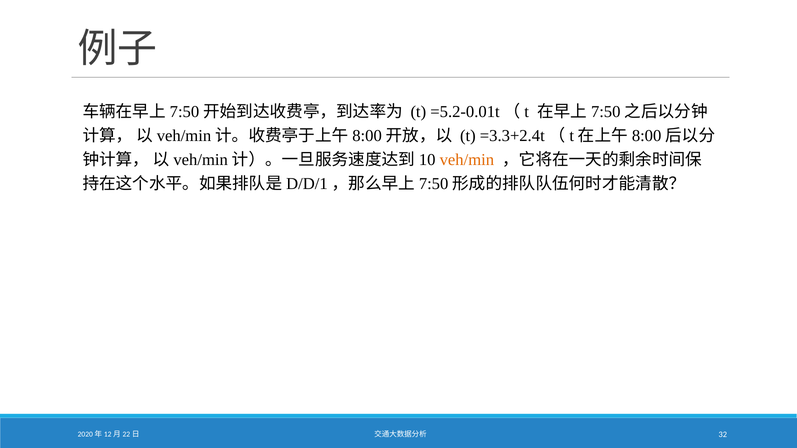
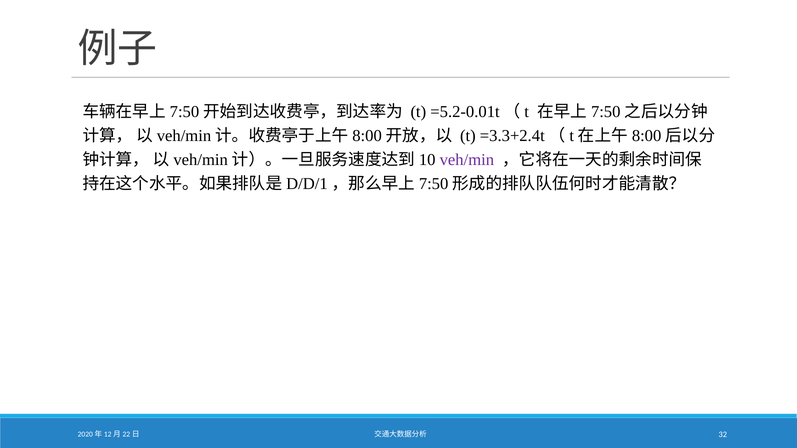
veh/min colour: orange -> purple
